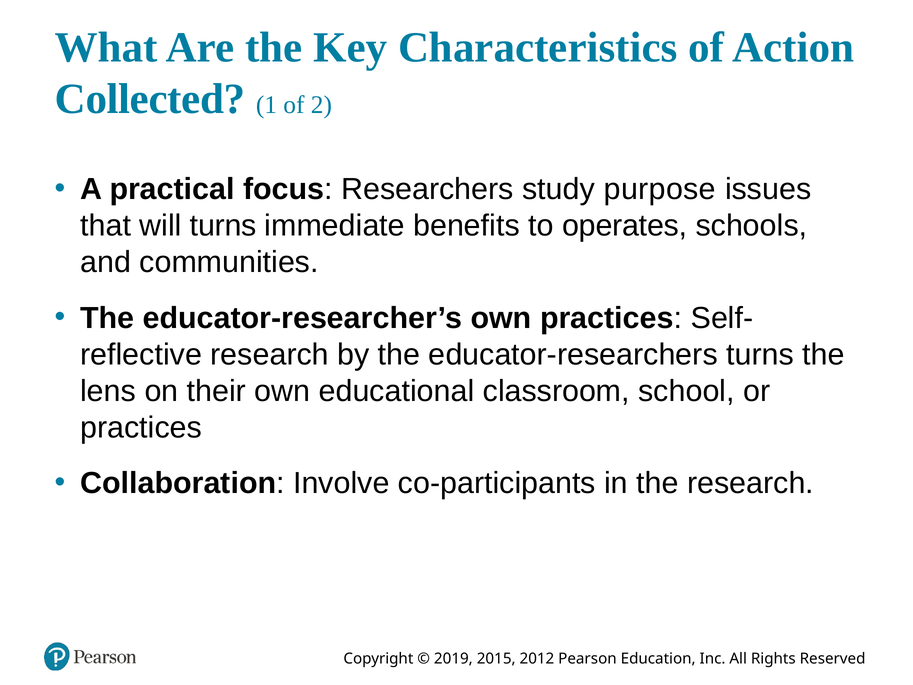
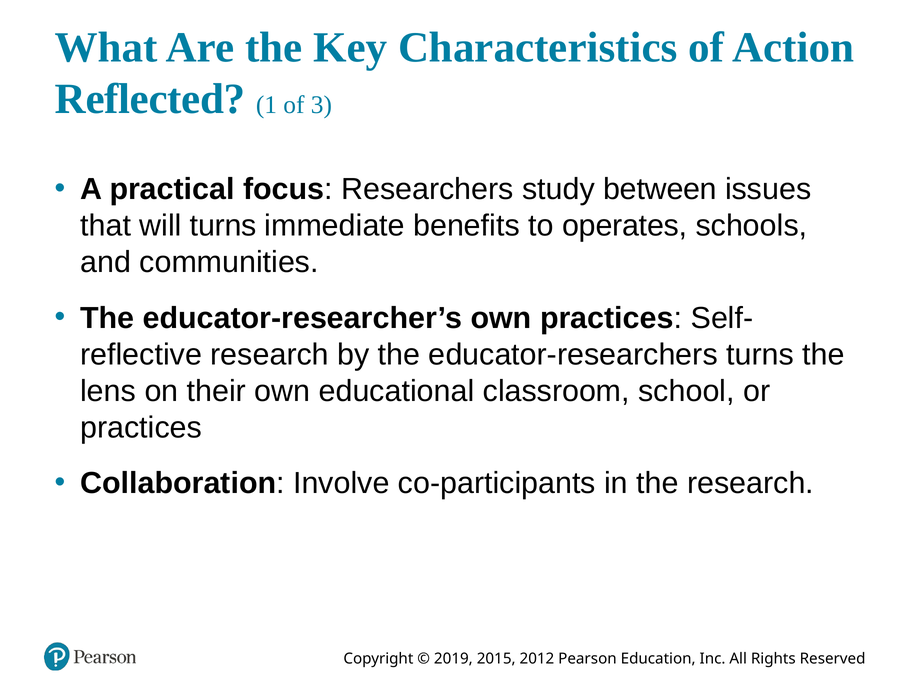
Collected: Collected -> Reflected
2: 2 -> 3
purpose: purpose -> between
